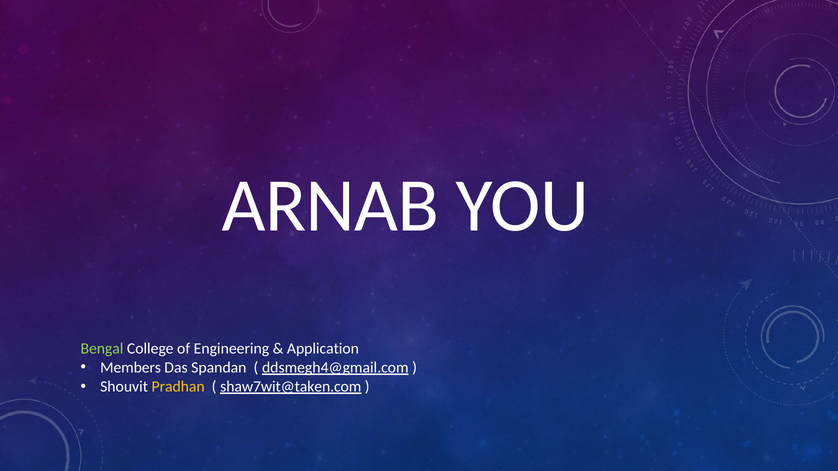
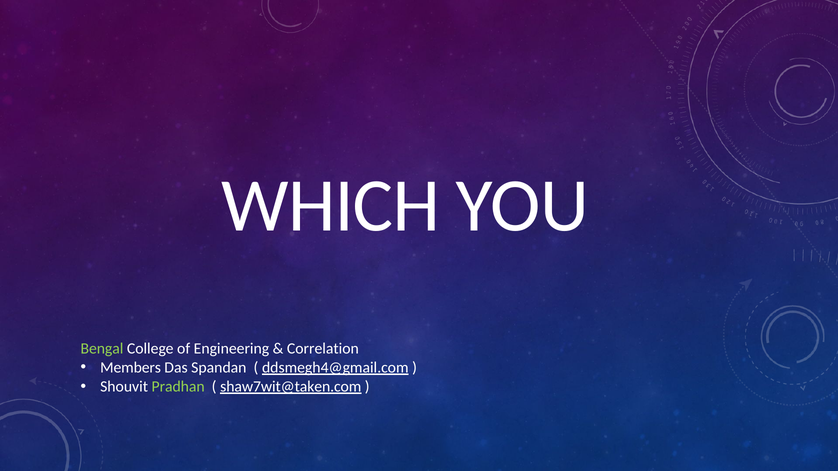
ARNAB: ARNAB -> WHICH
Application: Application -> Correlation
Pradhan colour: yellow -> light green
